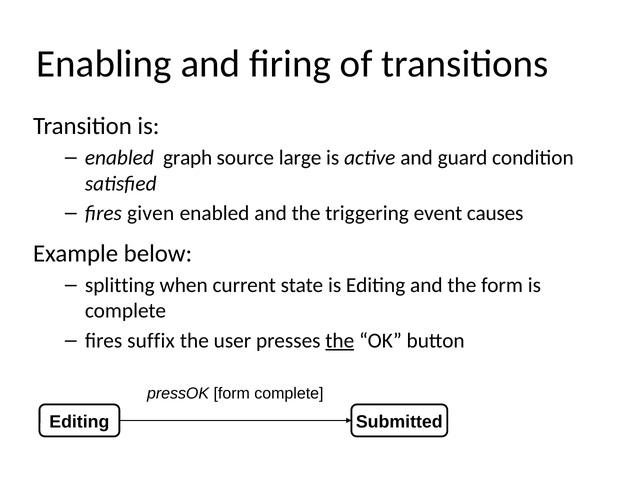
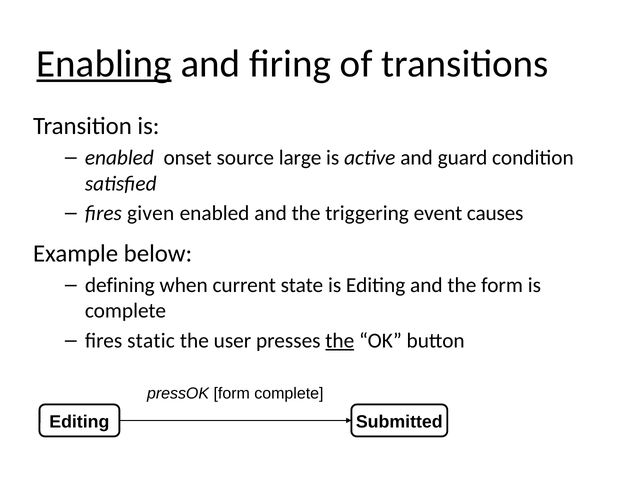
Enabling underline: none -> present
graph: graph -> onset
splitting: splitting -> defining
suffix: suffix -> static
